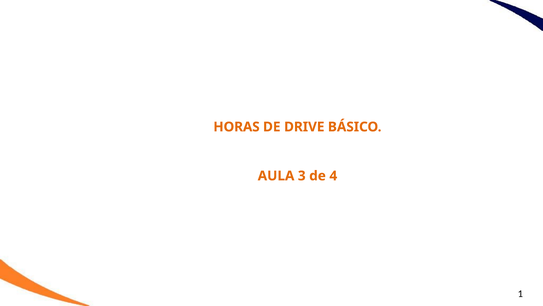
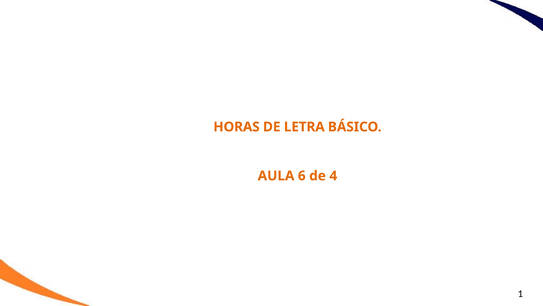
DRIVE: DRIVE -> LETRA
3: 3 -> 6
